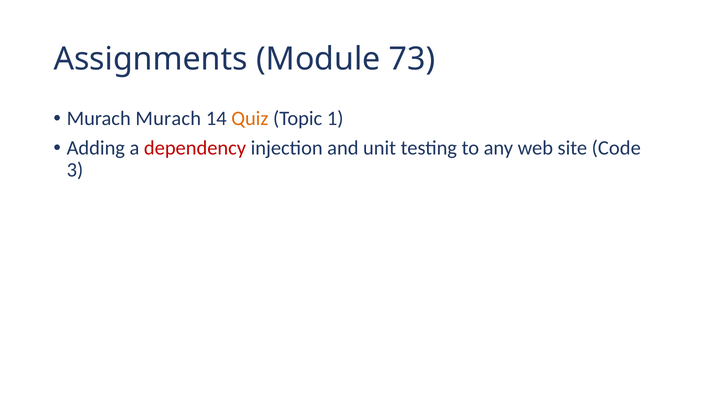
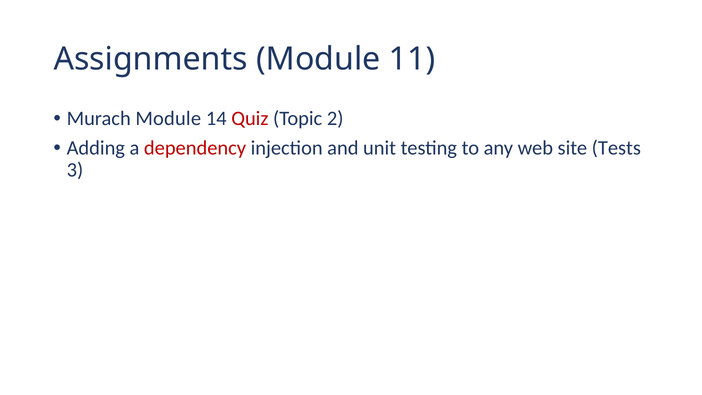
73: 73 -> 11
Murach Murach: Murach -> Module
Quiz colour: orange -> red
1: 1 -> 2
Code: Code -> Tests
